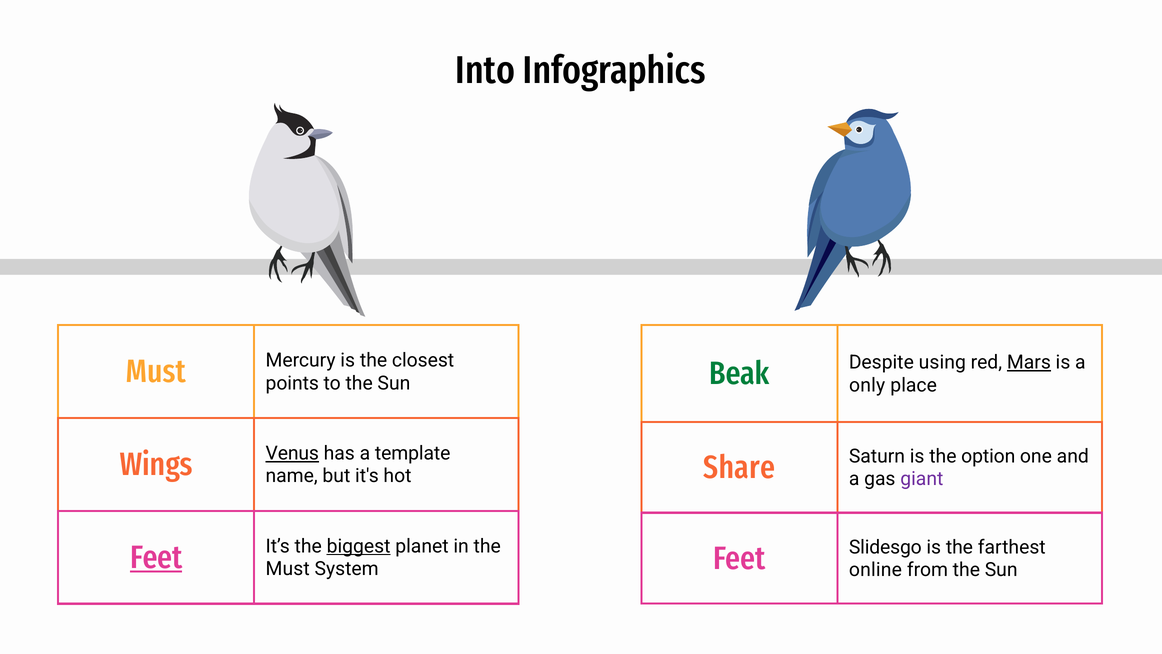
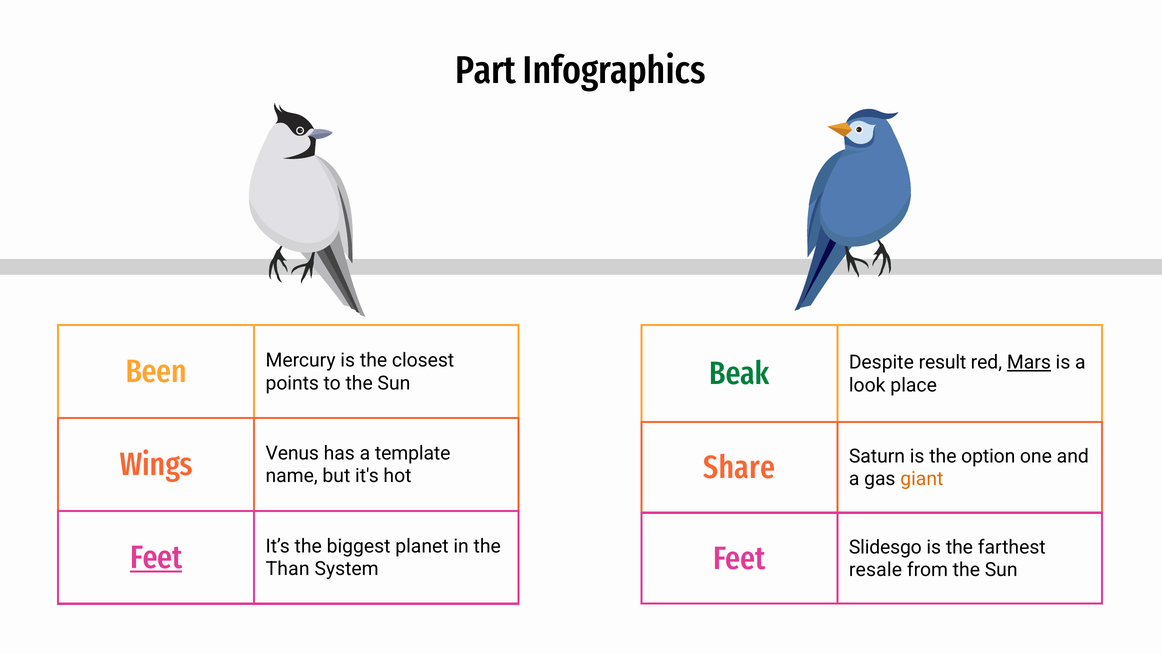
Into: Into -> Part
Must at (156, 372): Must -> Been
using: using -> result
only: only -> look
Venus underline: present -> none
giant colour: purple -> orange
biggest underline: present -> none
Must at (288, 569): Must -> Than
online: online -> resale
